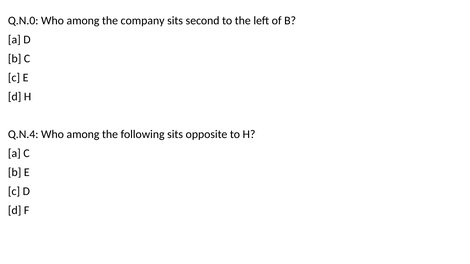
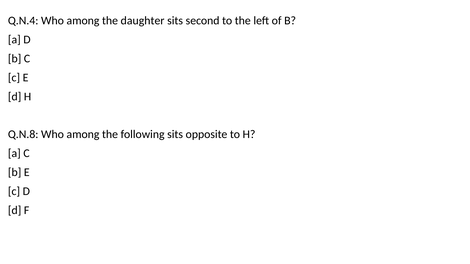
Q.N.0: Q.N.0 -> Q.N.4
company: company -> daughter
Q.N.4: Q.N.4 -> Q.N.8
